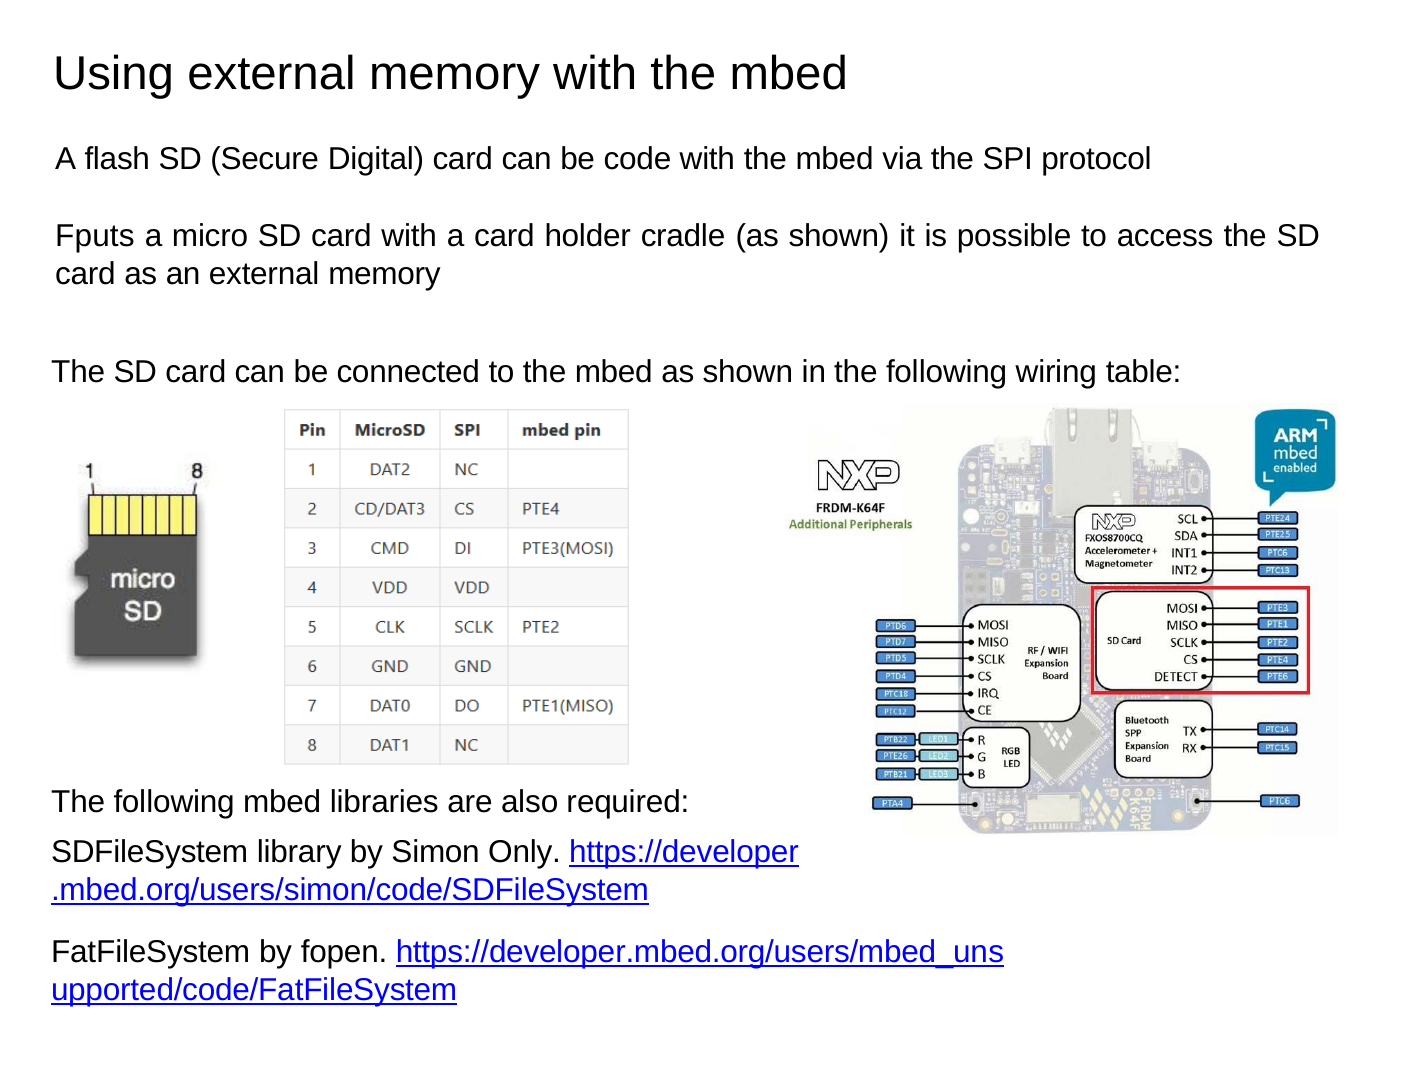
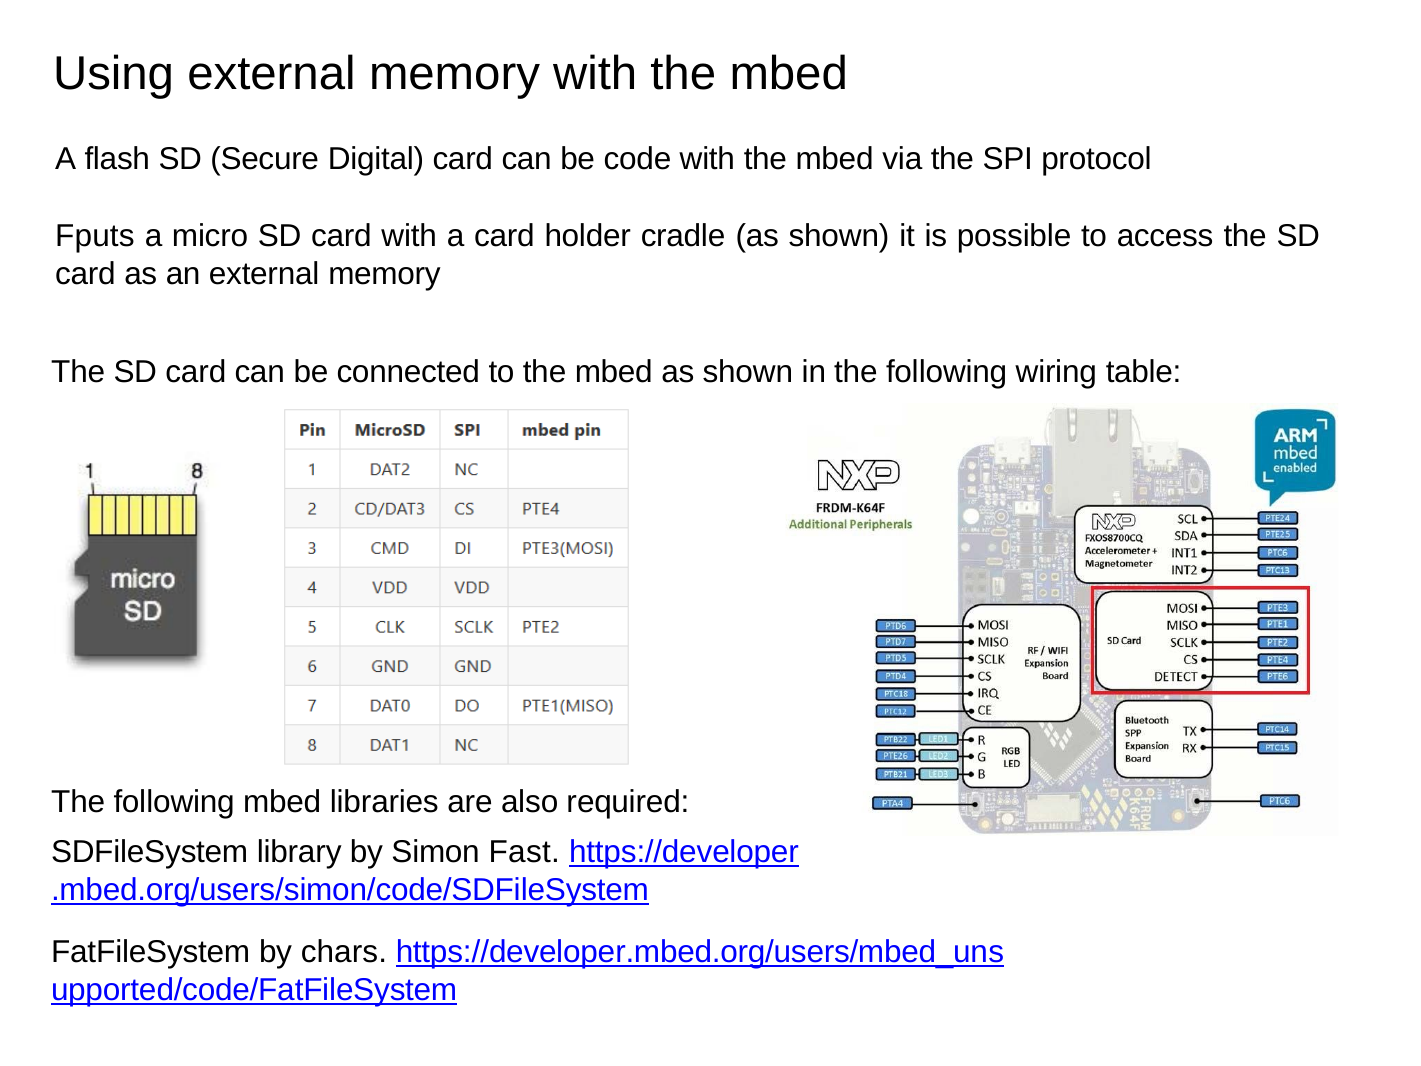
Only: Only -> Fast
fopen: fopen -> chars
